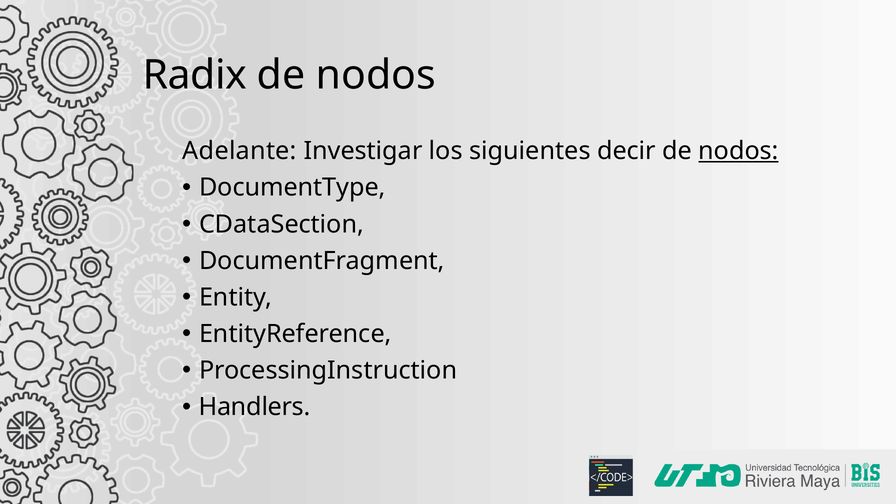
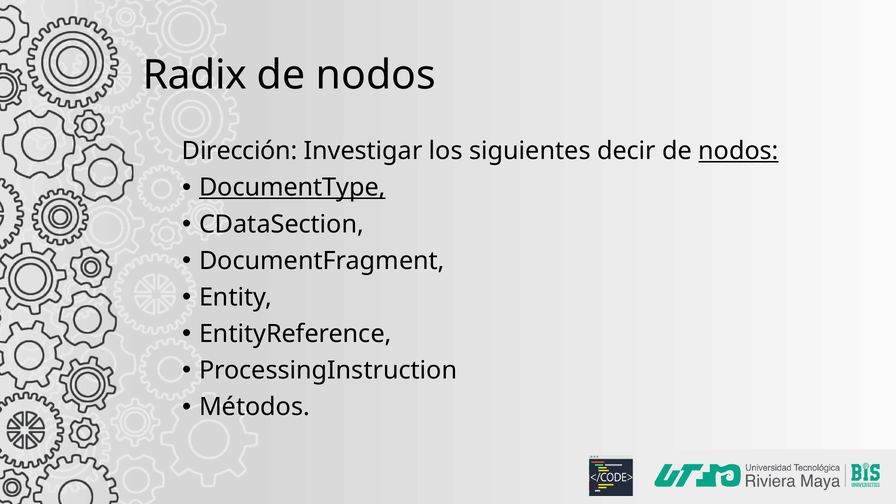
Adelante: Adelante -> Dirección
DocumentType underline: none -> present
Handlers: Handlers -> Métodos
